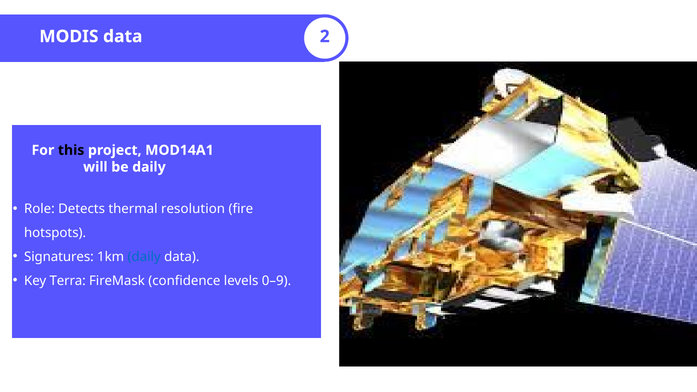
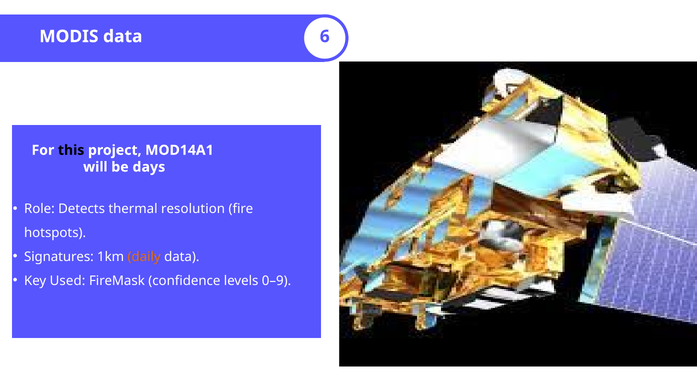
2: 2 -> 6
be daily: daily -> days
daily at (144, 257) colour: blue -> orange
Terra: Terra -> Used
